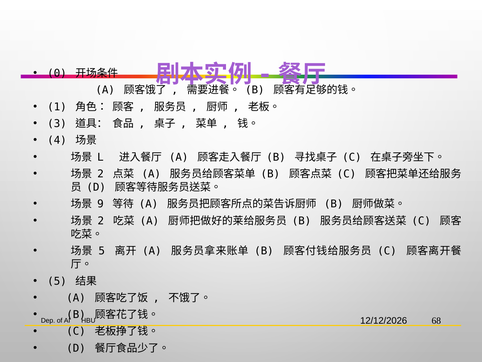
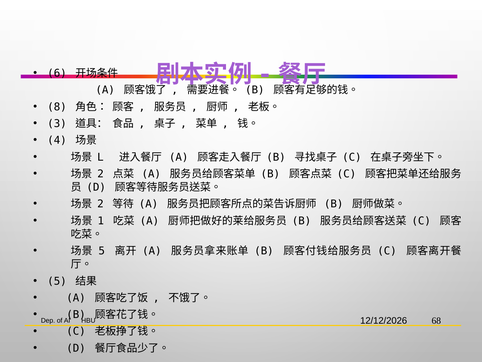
0: 0 -> 6
1: 1 -> 8
9 at (100, 204): 9 -> 2
2 at (101, 221): 2 -> 1
